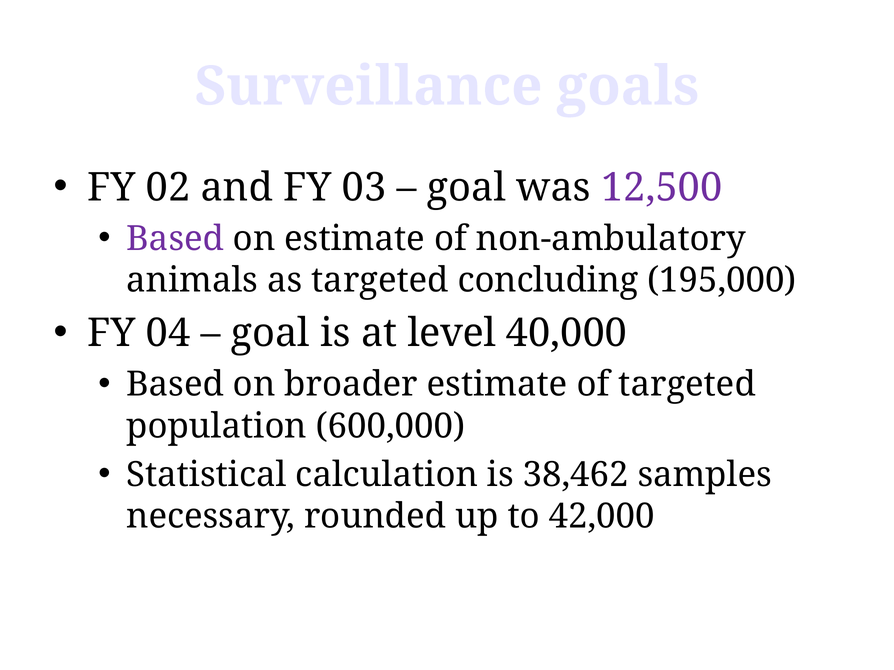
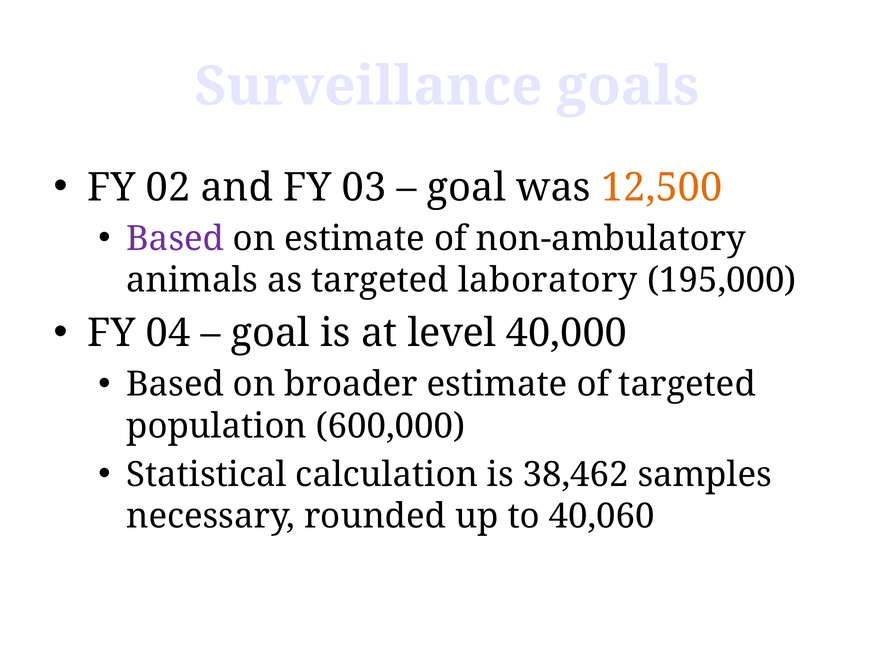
12,500 colour: purple -> orange
concluding: concluding -> laboratory
42,000: 42,000 -> 40,060
